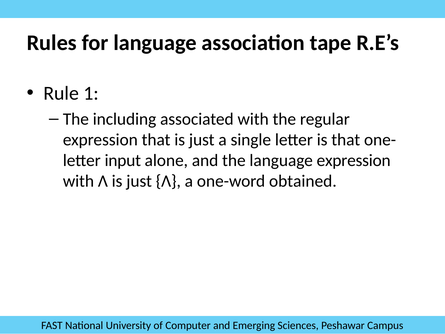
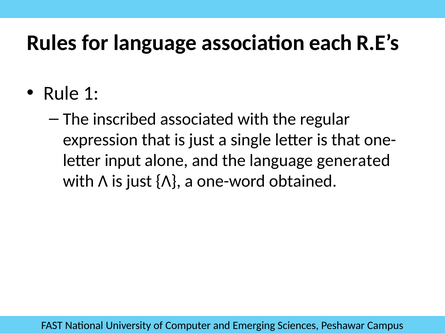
tape: tape -> each
including: including -> inscribed
language expression: expression -> generated
